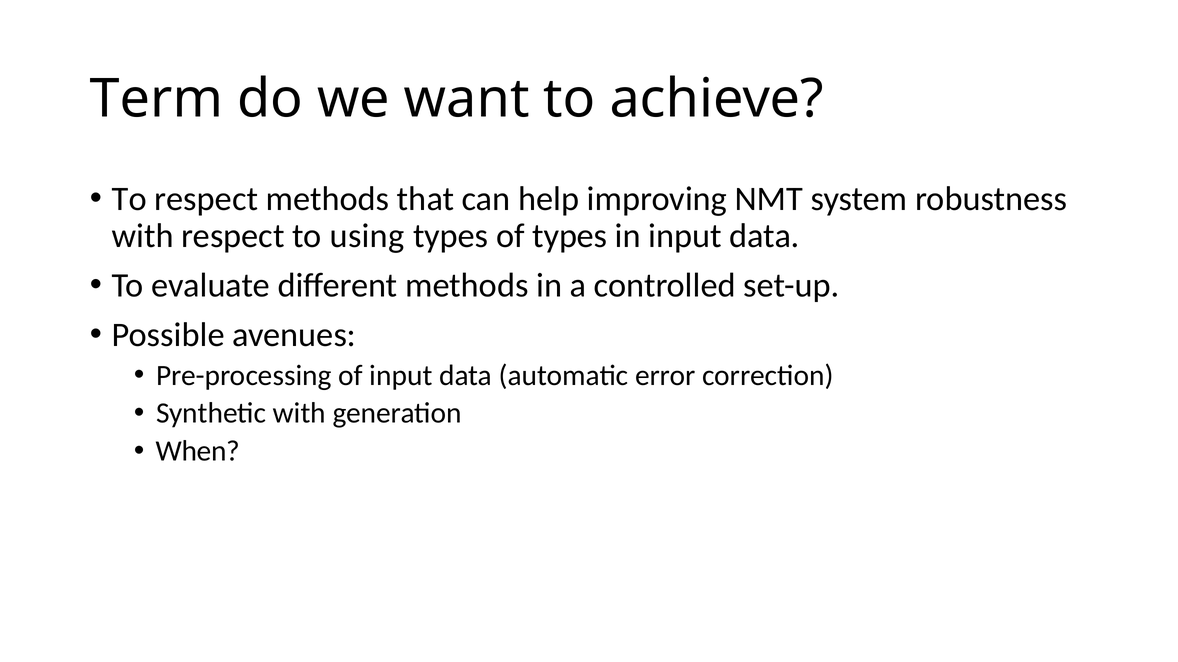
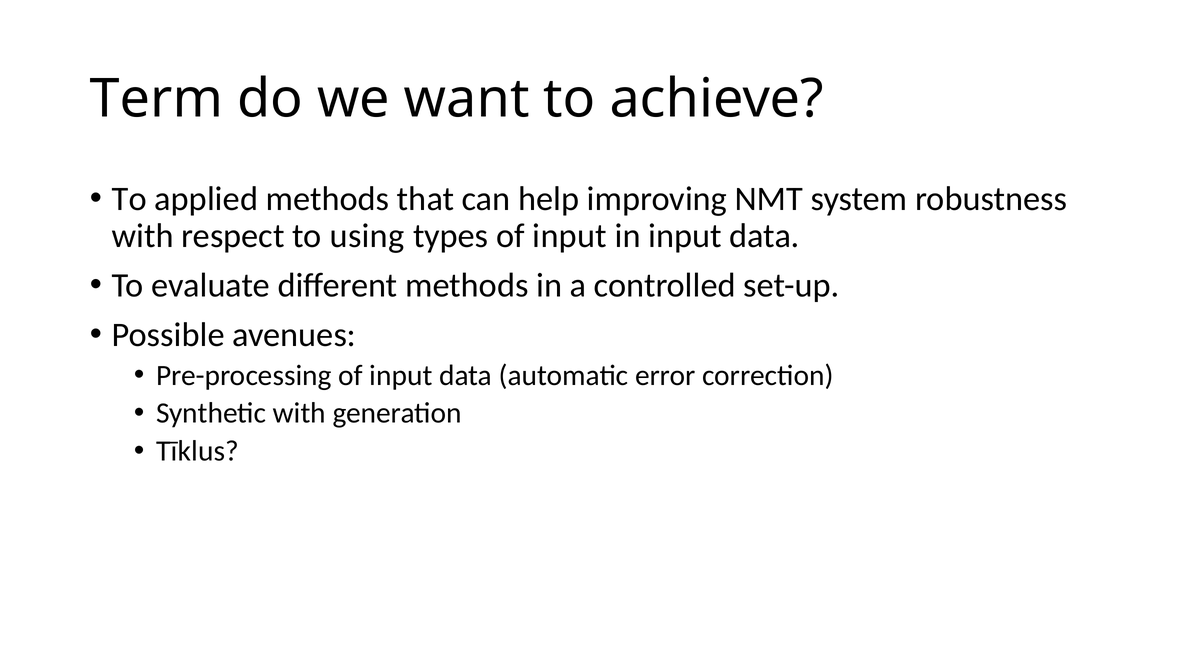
To respect: respect -> applied
types of types: types -> input
When: When -> Tīklus
